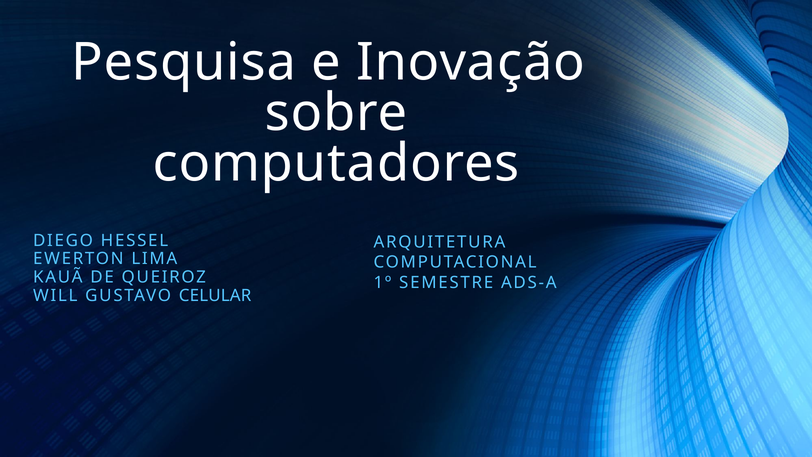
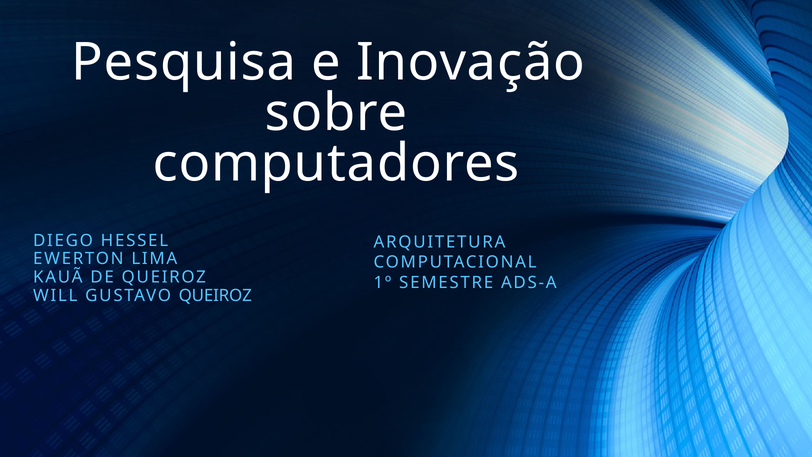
GUSTAVO CELULAR: CELULAR -> QUEIROZ
